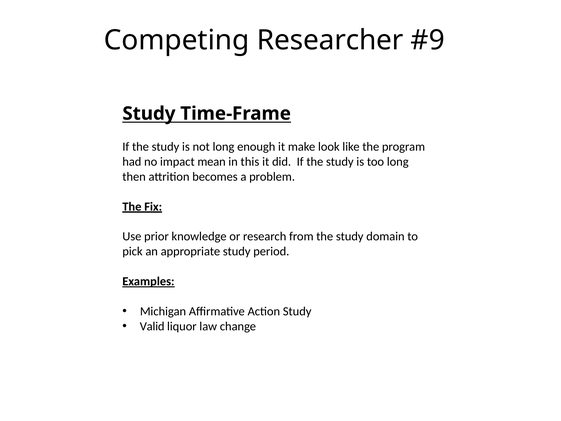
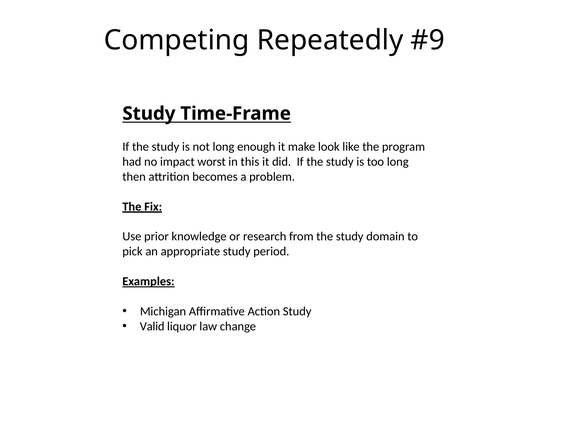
Researcher: Researcher -> Repeatedly
mean: mean -> worst
